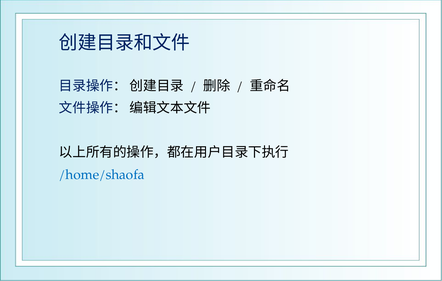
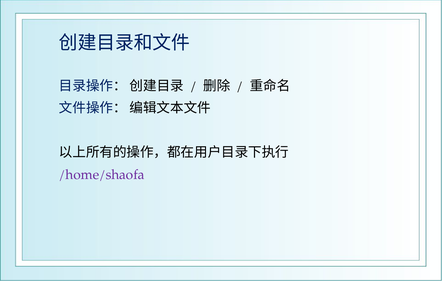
/home/shaofa colour: blue -> purple
